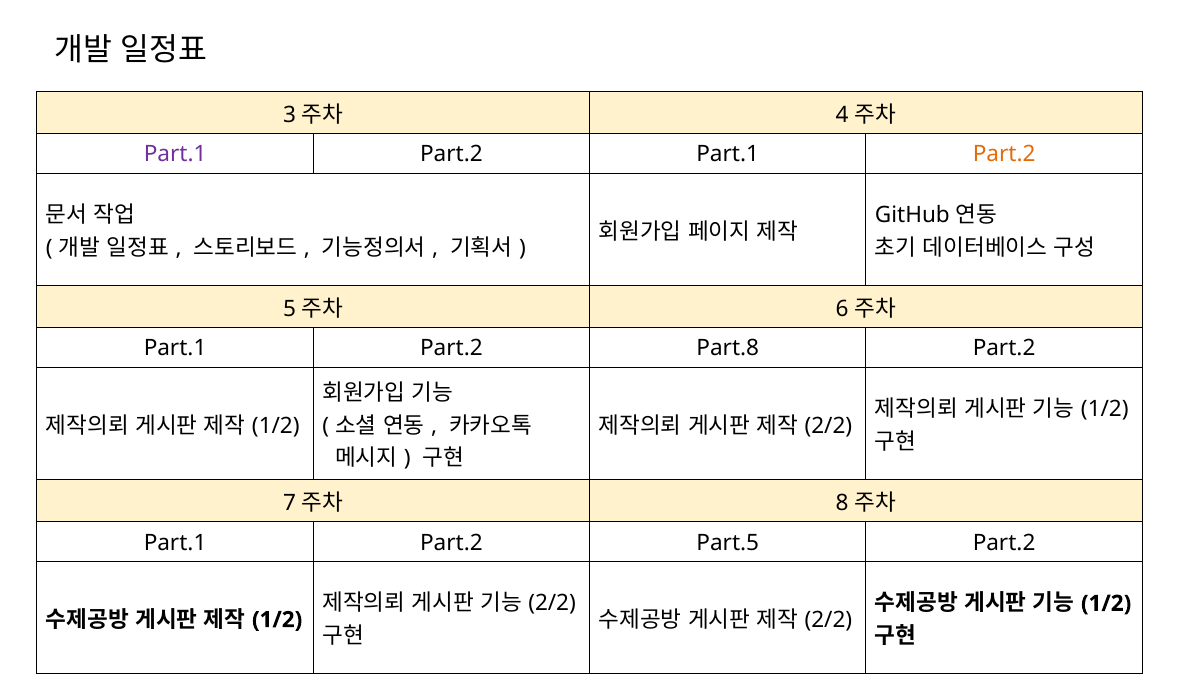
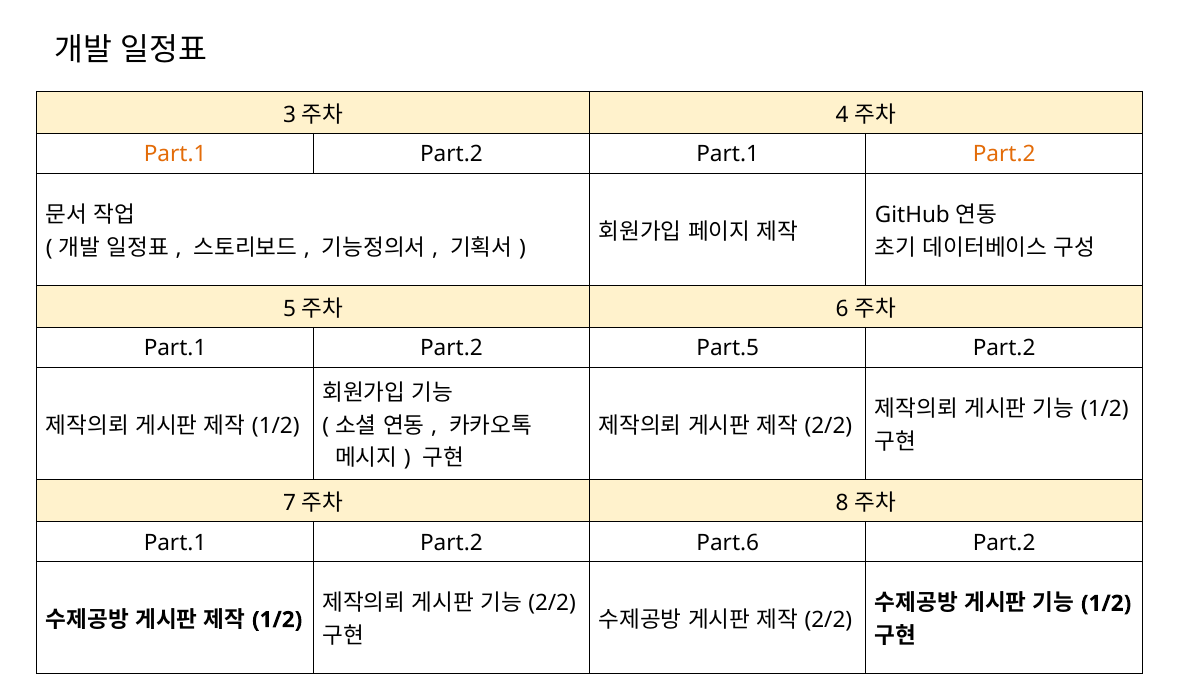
Part.1 at (175, 155) colour: purple -> orange
Part.8: Part.8 -> Part.5
Part.5: Part.5 -> Part.6
